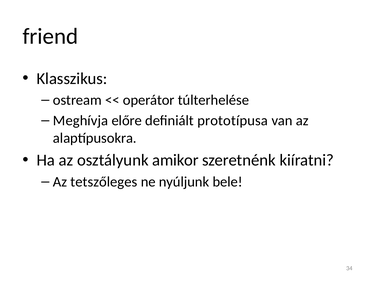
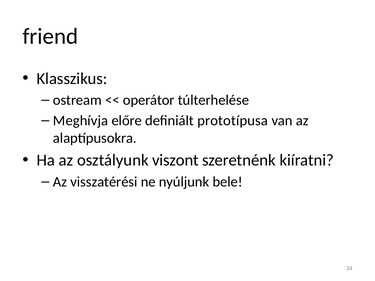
amikor: amikor -> viszont
tetszőleges: tetszőleges -> visszatérési
